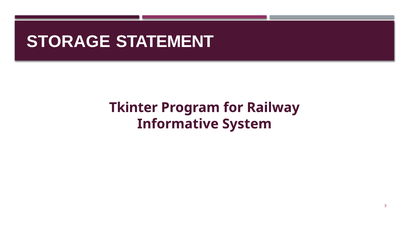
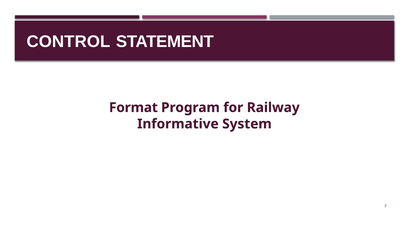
STORAGE: STORAGE -> CONTROL
Tkinter: Tkinter -> Format
